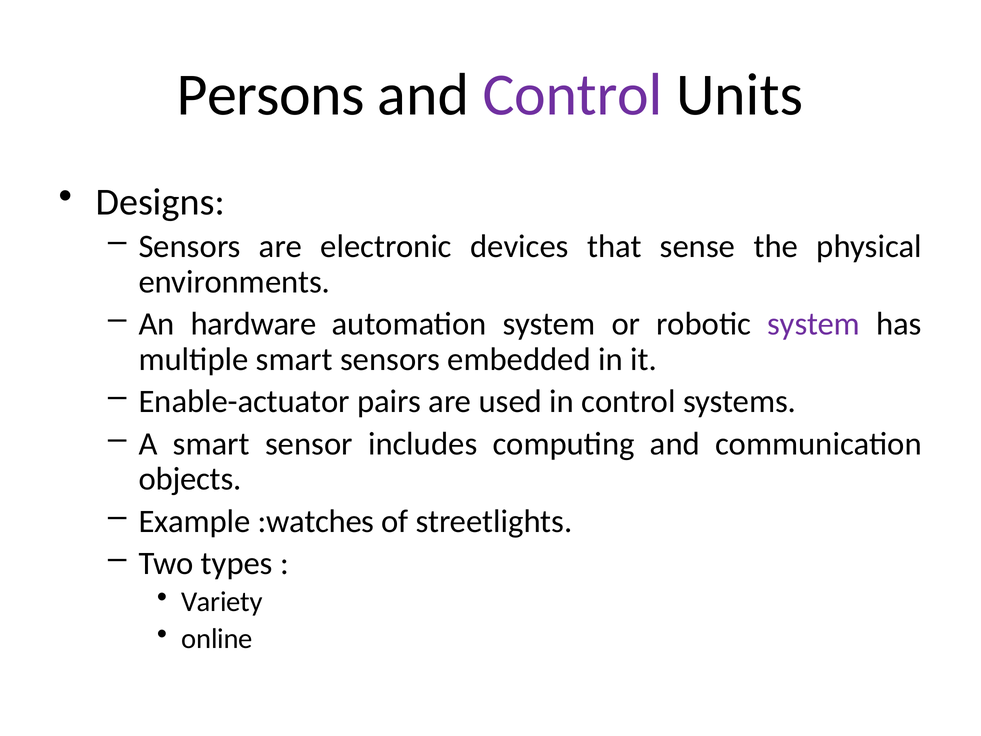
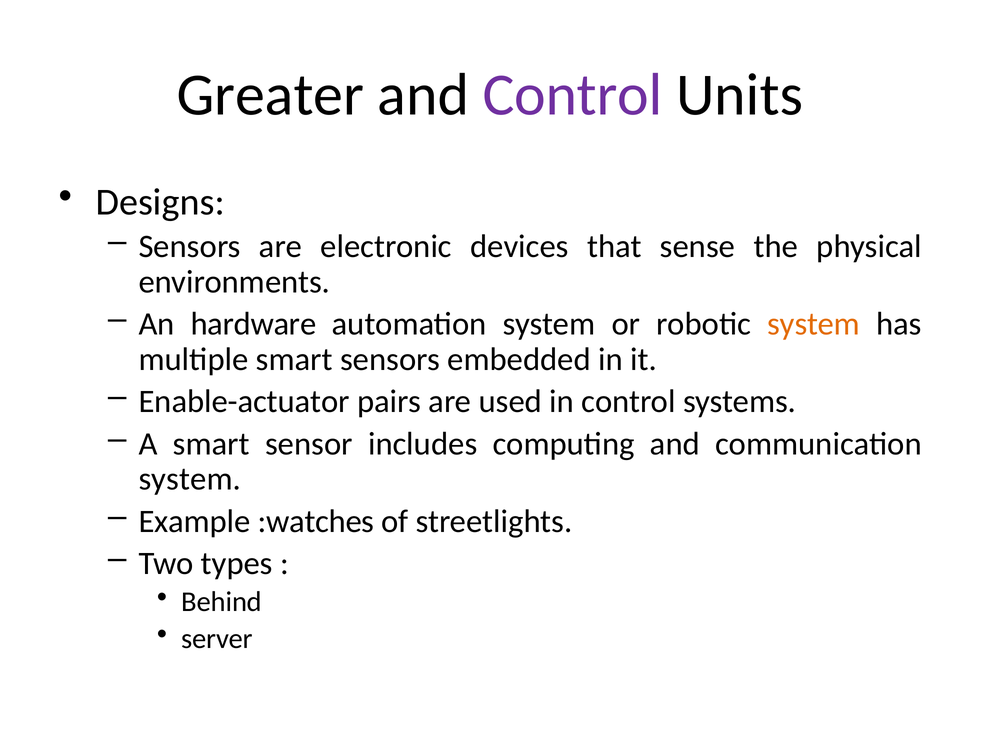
Persons: Persons -> Greater
system at (814, 324) colour: purple -> orange
objects at (190, 479): objects -> system
Variety: Variety -> Behind
online: online -> server
